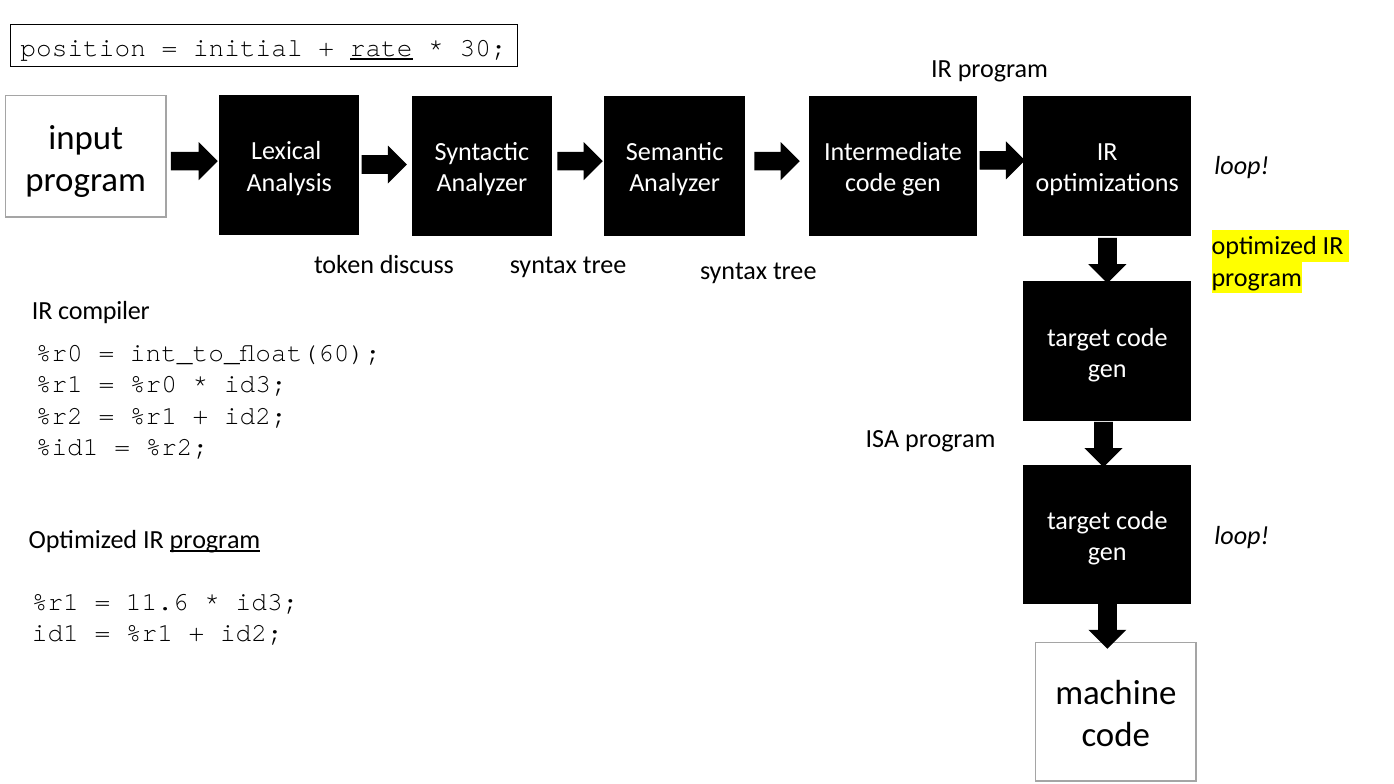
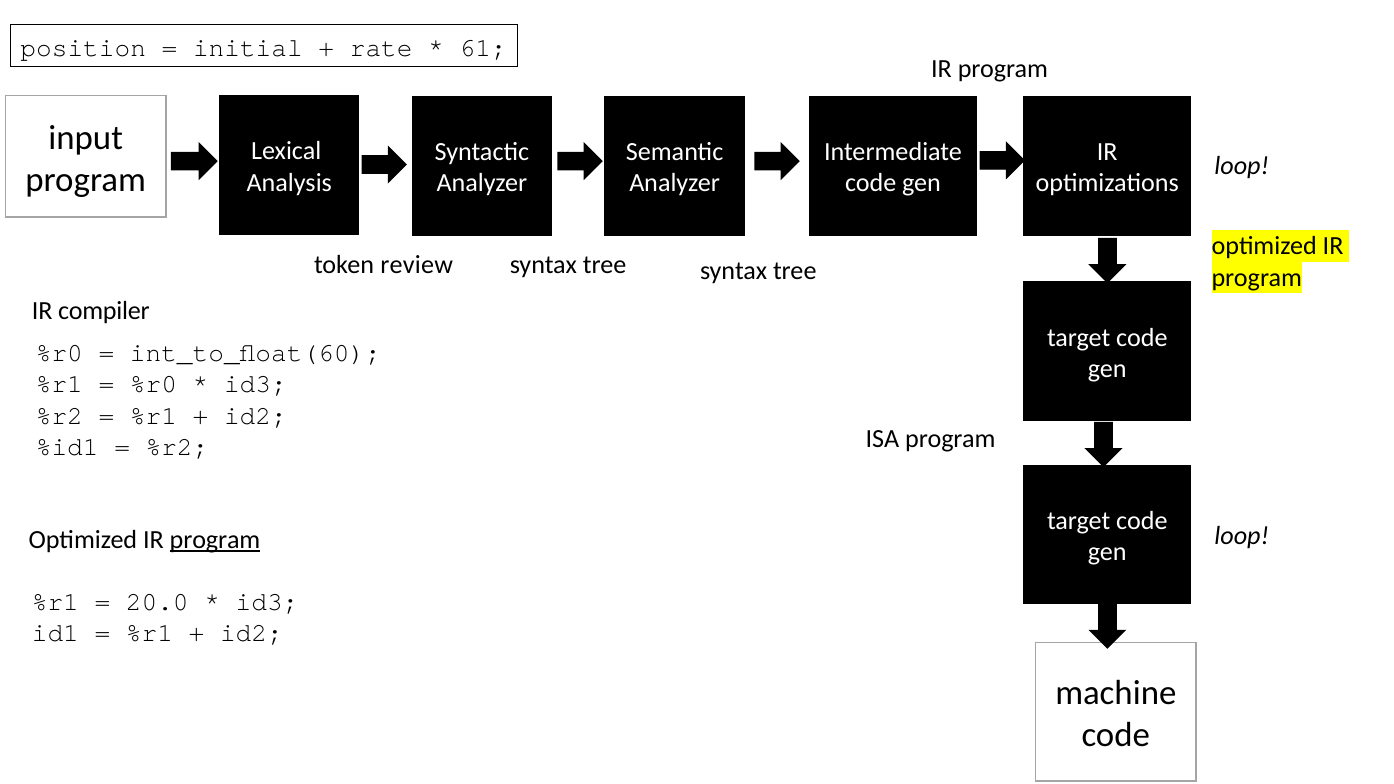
rate underline: present -> none
30: 30 -> 61
discuss: discuss -> review
11.6: 11.6 -> 20.0
